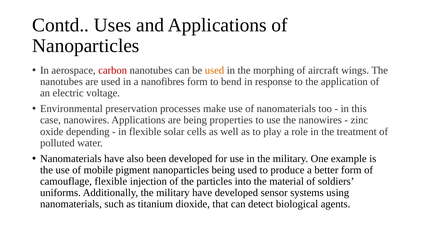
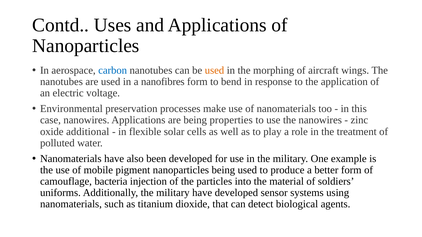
carbon colour: red -> blue
depending: depending -> additional
camouflage flexible: flexible -> bacteria
